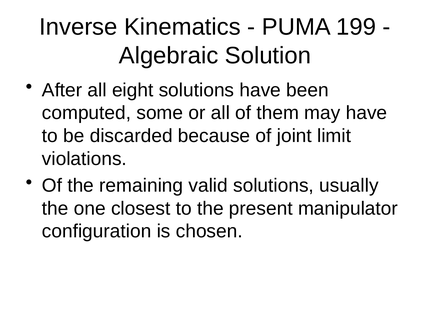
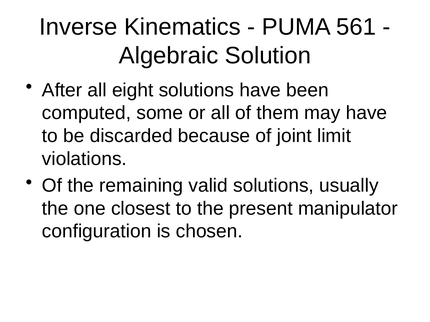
199: 199 -> 561
